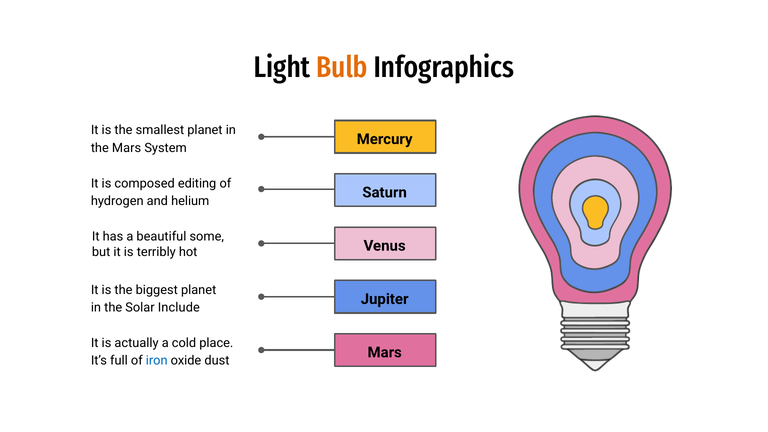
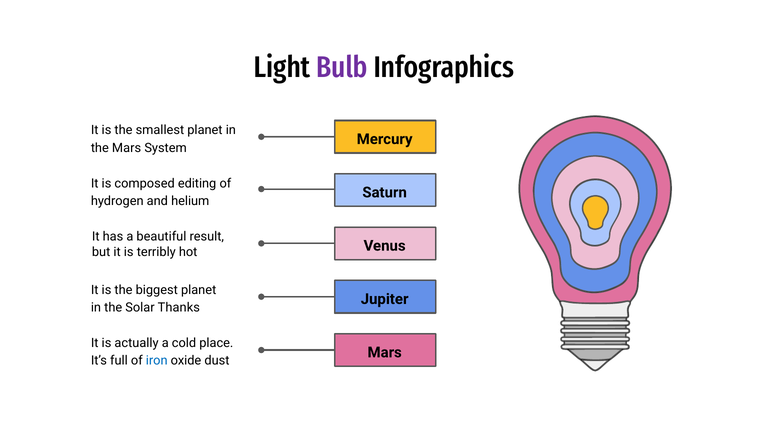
Bulb colour: orange -> purple
some: some -> result
Include: Include -> Thanks
